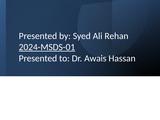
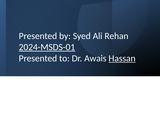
Hassan underline: none -> present
